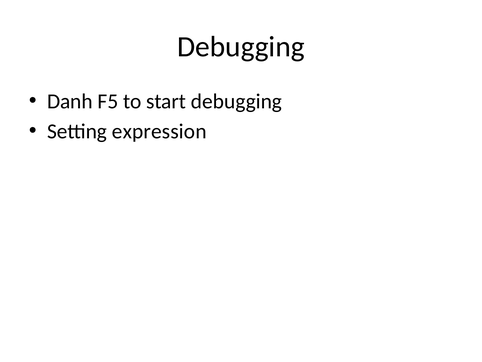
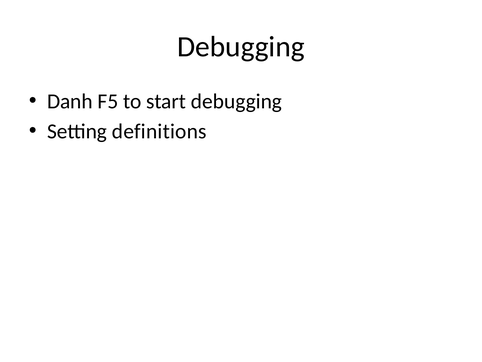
expression: expression -> definitions
